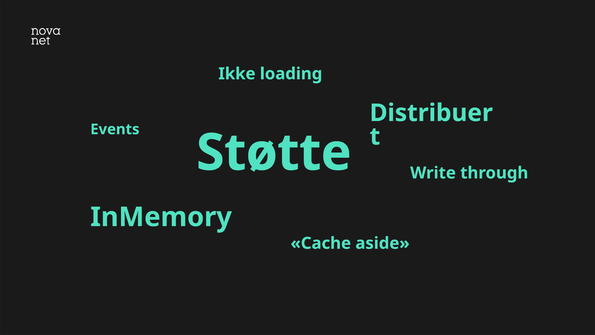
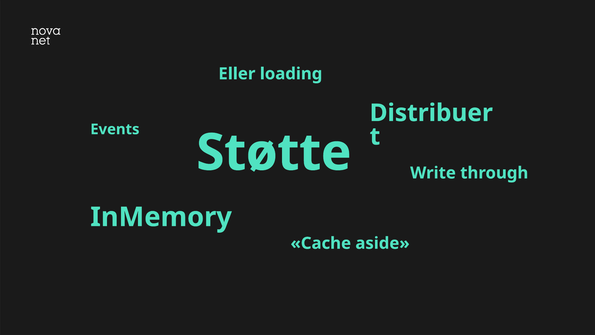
Ikke: Ikke -> Eller
